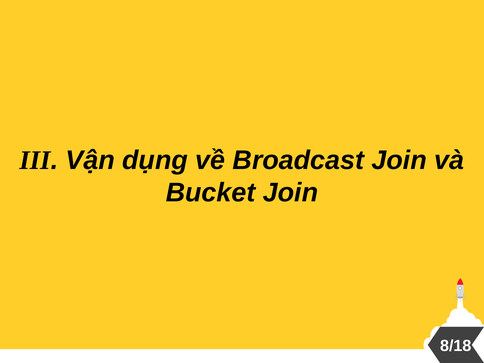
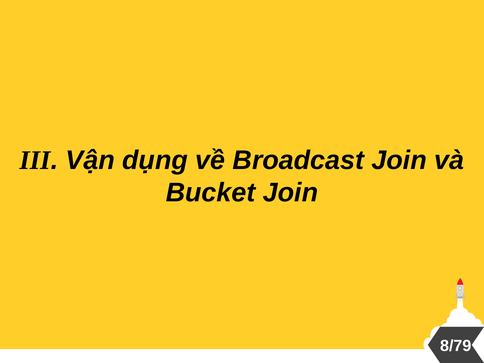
8/18: 8/18 -> 8/79
